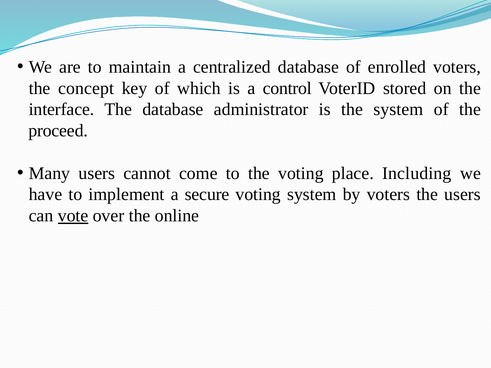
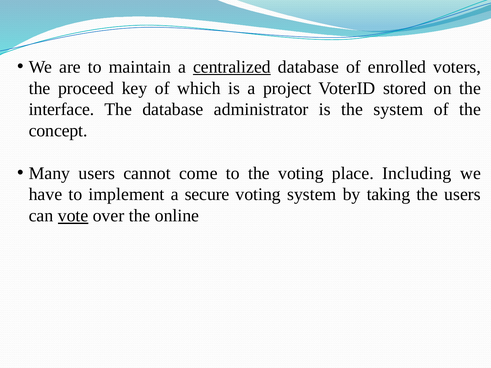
centralized underline: none -> present
concept: concept -> proceed
control: control -> project
proceed: proceed -> concept
by voters: voters -> taking
